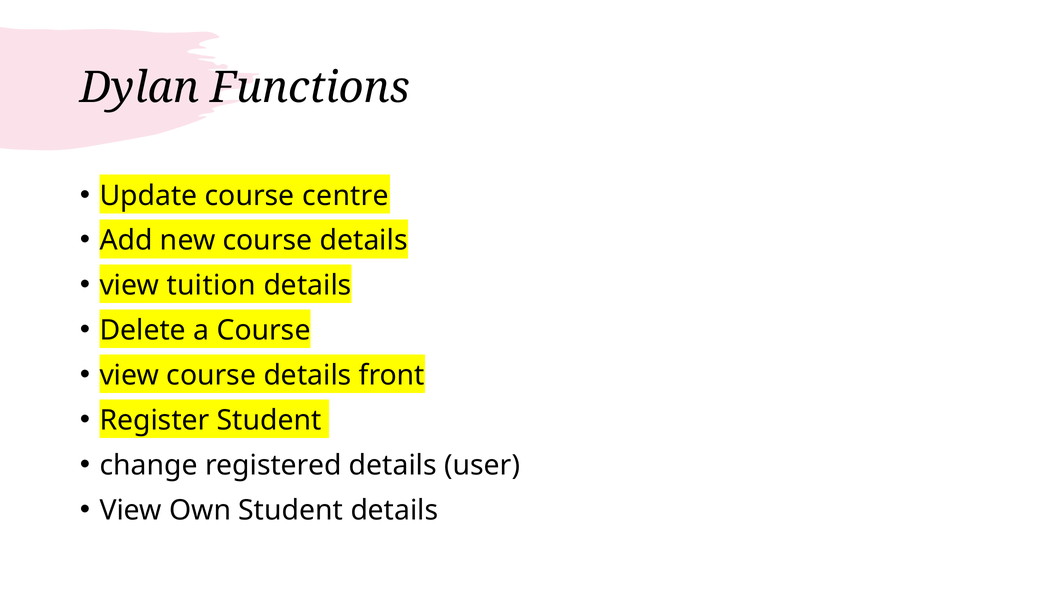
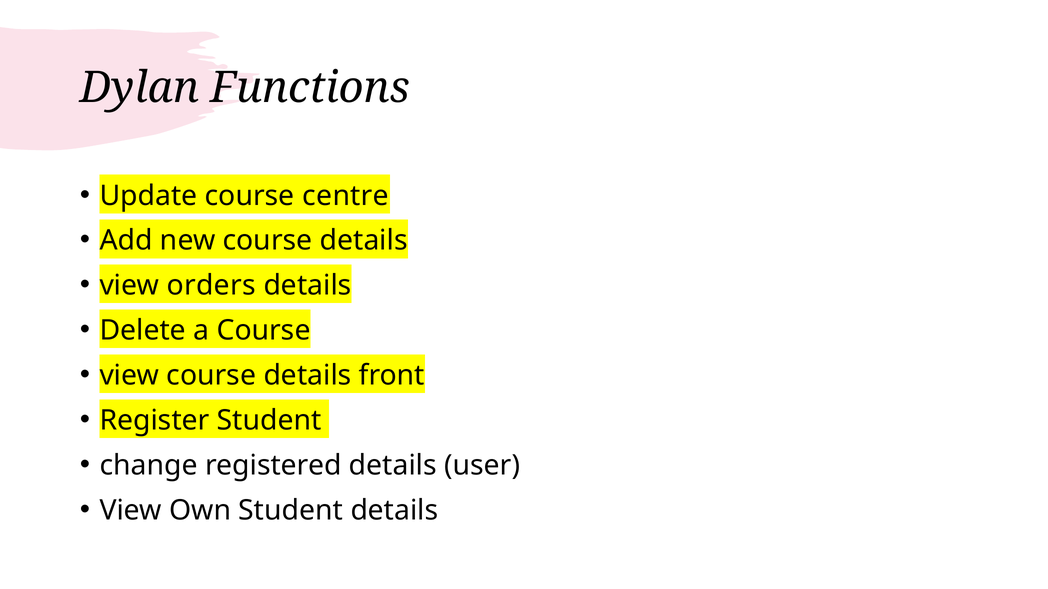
tuition: tuition -> orders
